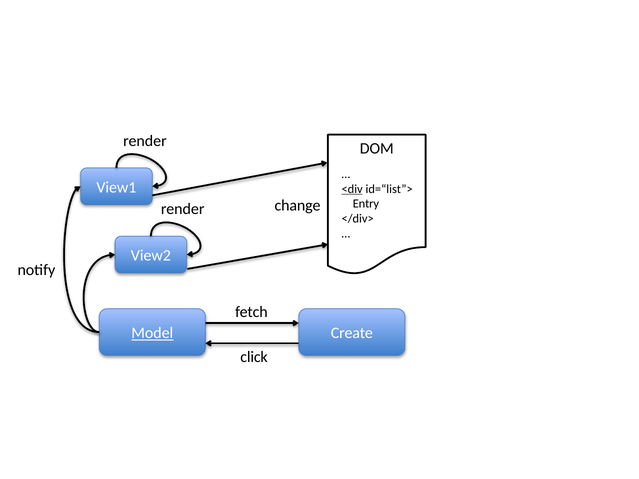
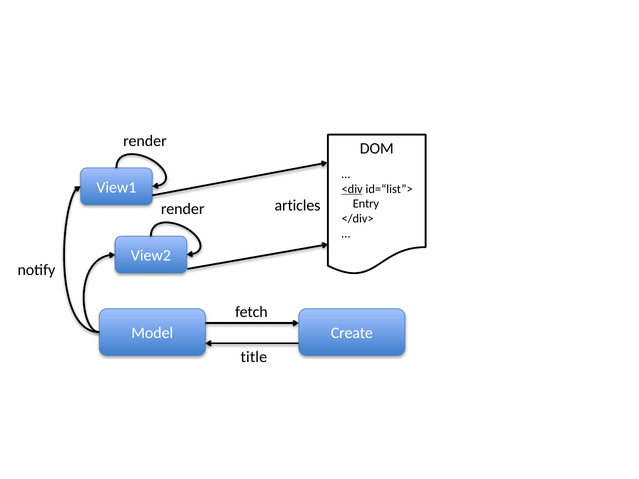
change: change -> articles
Model underline: present -> none
click: click -> title
